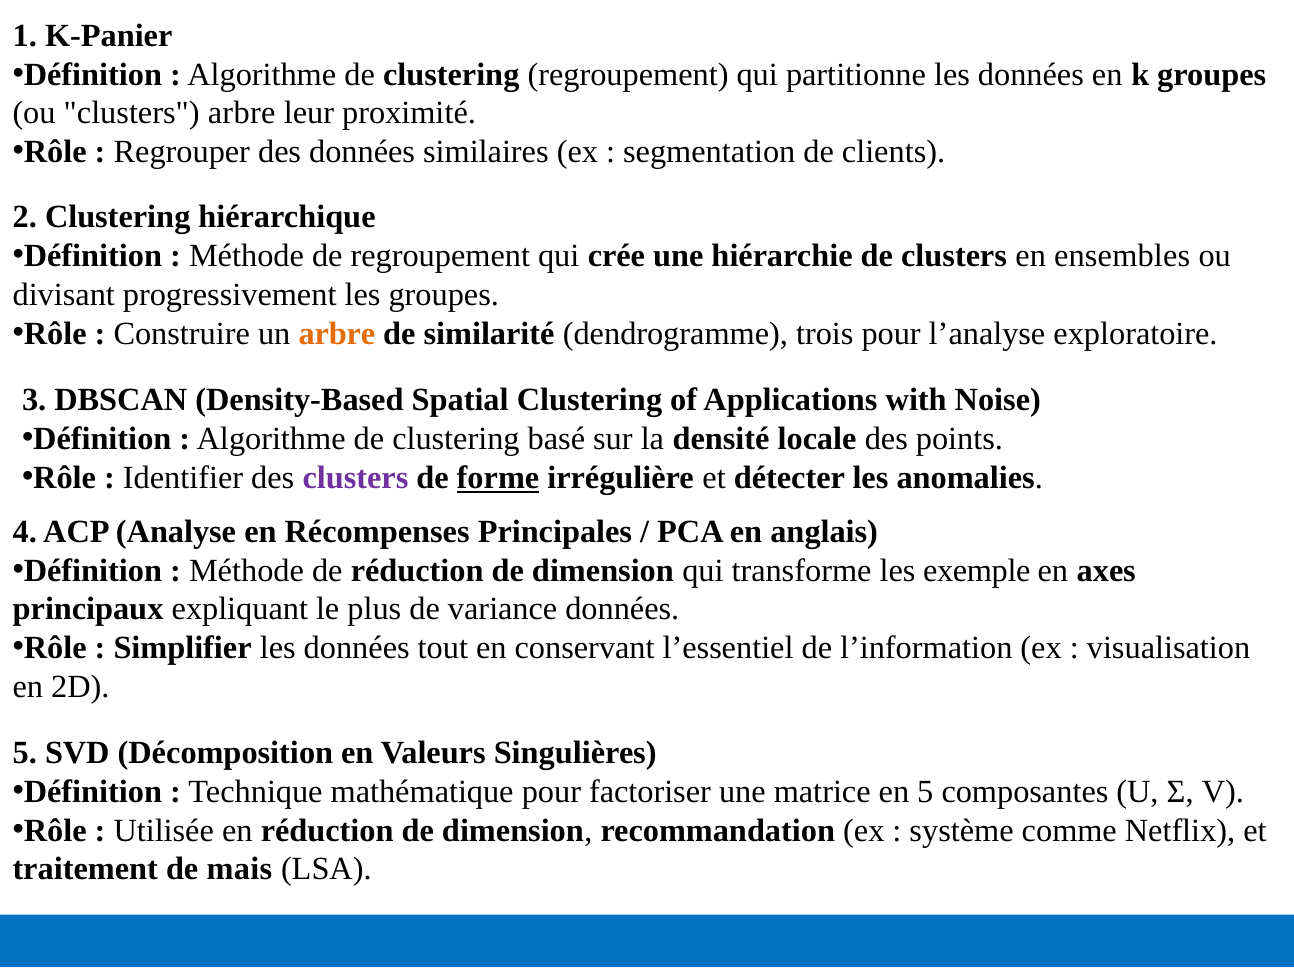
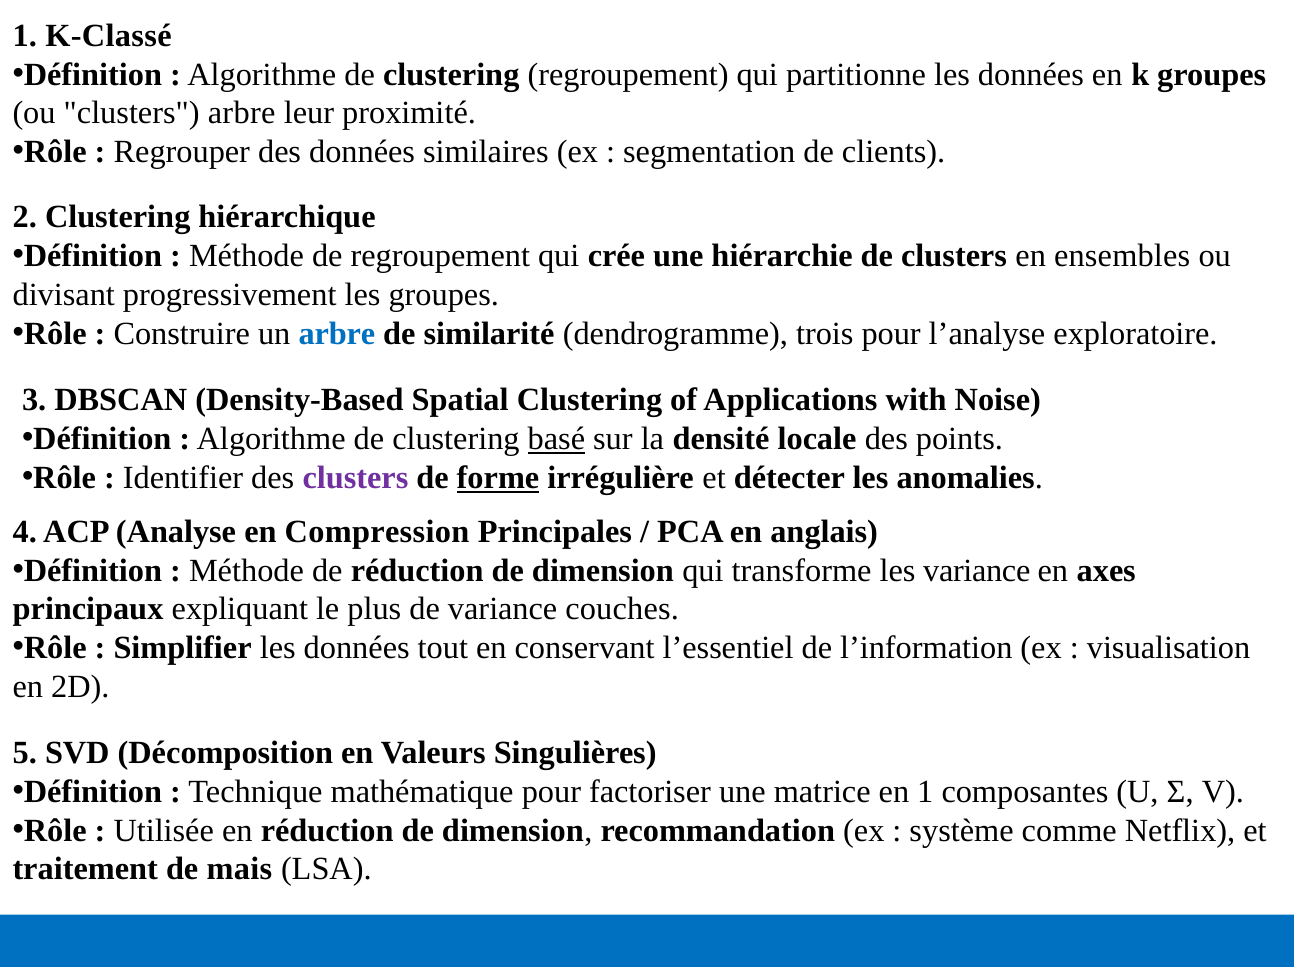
K-Panier: K-Panier -> K-Classé
arbre at (337, 334) colour: orange -> blue
basé underline: none -> present
Récompenses: Récompenses -> Compression
les exemple: exemple -> variance
variance données: données -> couches
en 5: 5 -> 1
